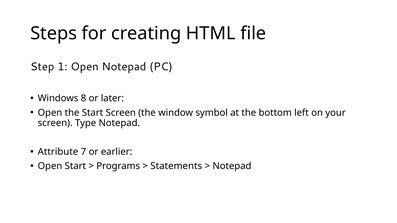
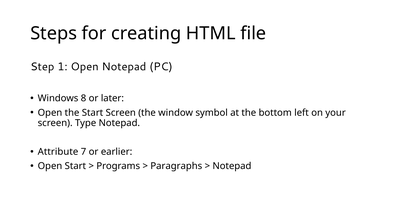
Statements: Statements -> Paragraphs
